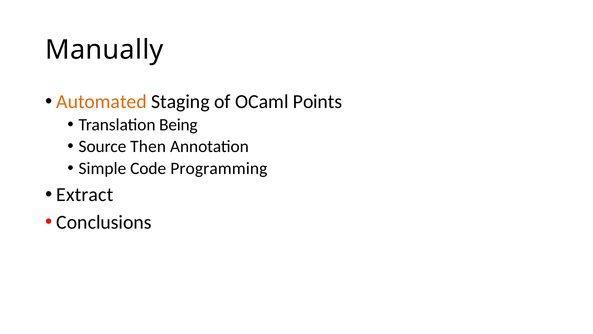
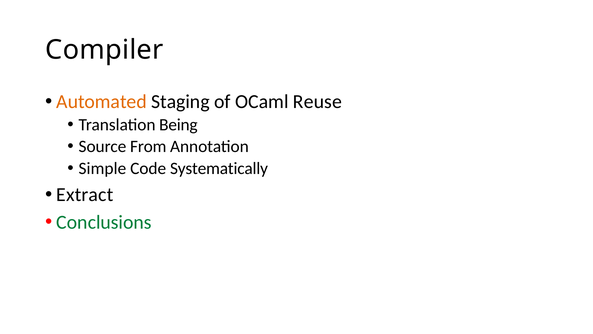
Manually: Manually -> Compiler
Points: Points -> Reuse
Then: Then -> From
Programming: Programming -> Systematically
Conclusions colour: black -> green
